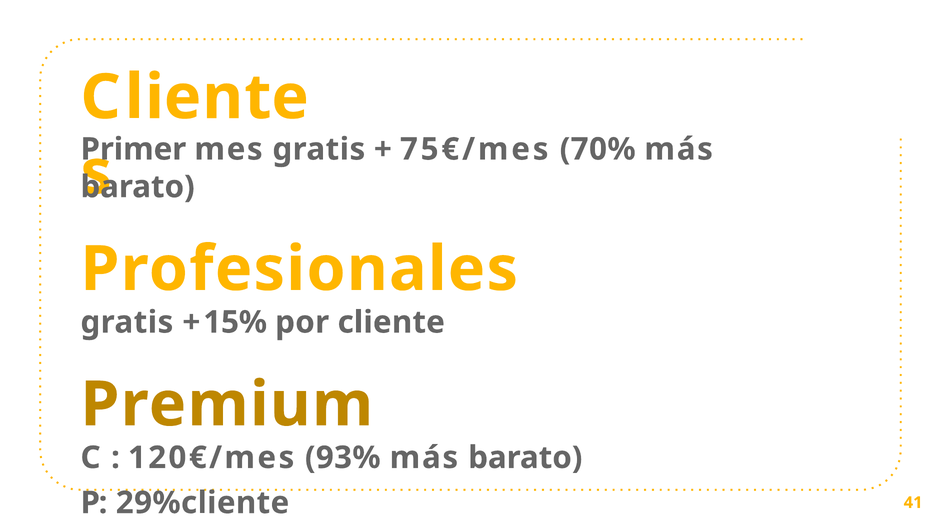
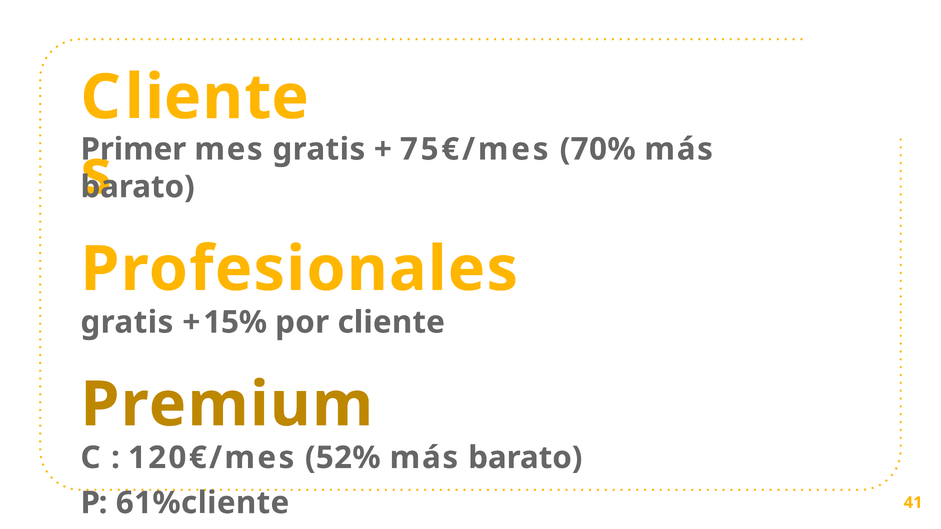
93%: 93% -> 52%
29%cliente: 29%cliente -> 61%cliente
